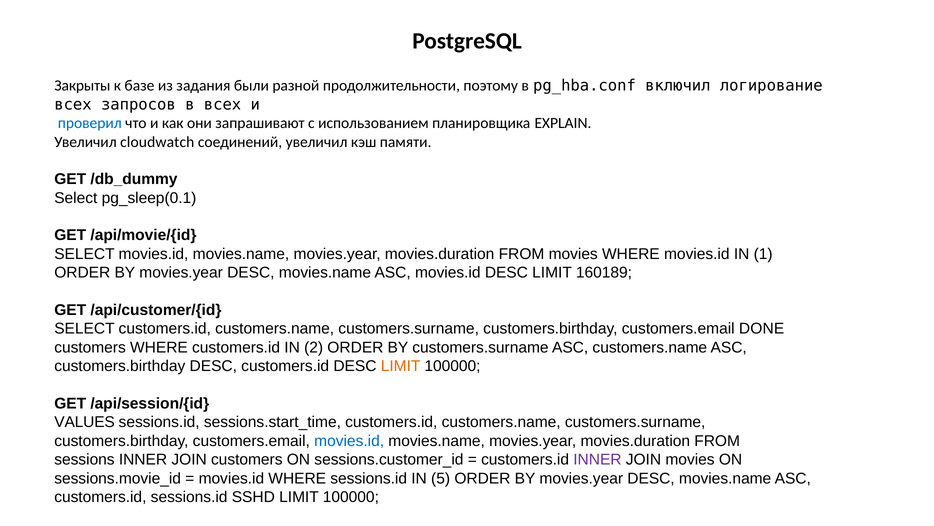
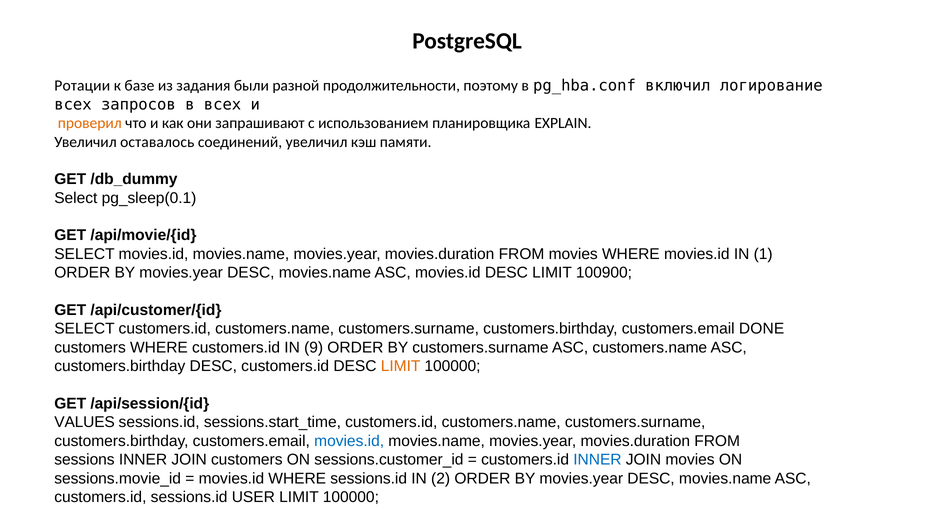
Закрыты: Закрыты -> Ротации
проверил colour: blue -> orange
cloudwatch: cloudwatch -> оставалось
160189: 160189 -> 100900
2: 2 -> 9
INNER at (597, 459) colour: purple -> blue
5: 5 -> 2
SSHD: SSHD -> USER
